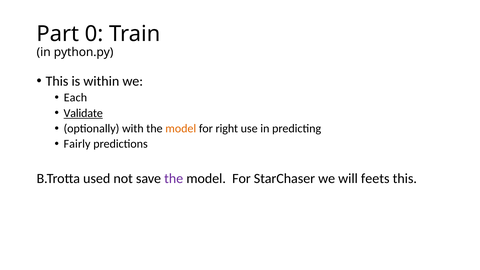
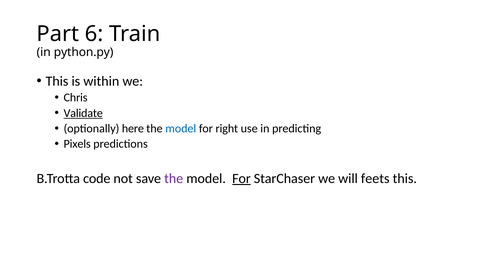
0: 0 -> 6
Each: Each -> Chris
with: with -> here
model at (181, 129) colour: orange -> blue
Fairly: Fairly -> Pixels
used: used -> code
For at (241, 178) underline: none -> present
